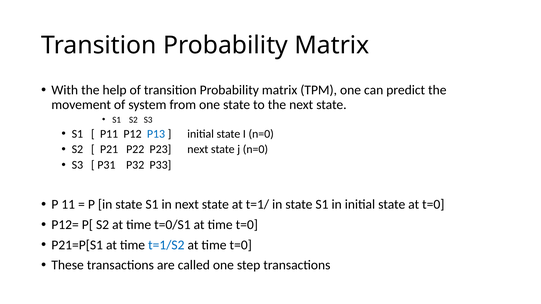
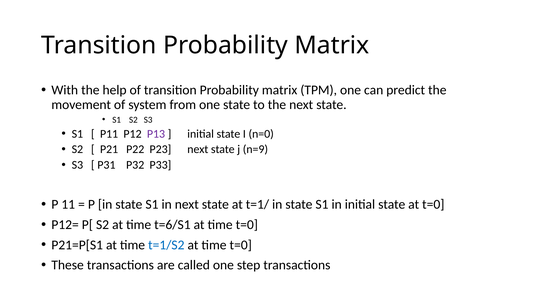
P13 colour: blue -> purple
j n=0: n=0 -> n=9
t=0/S1: t=0/S1 -> t=6/S1
